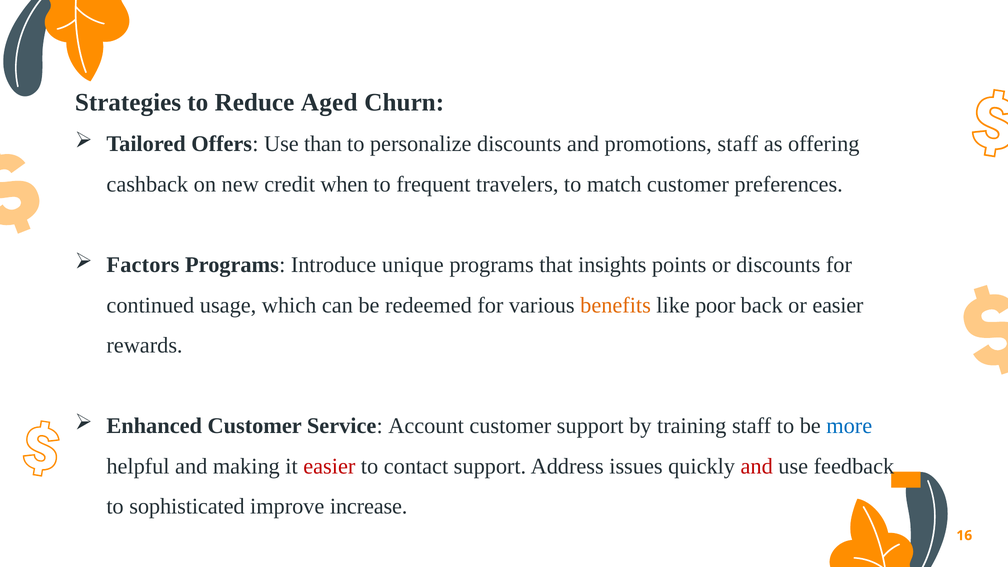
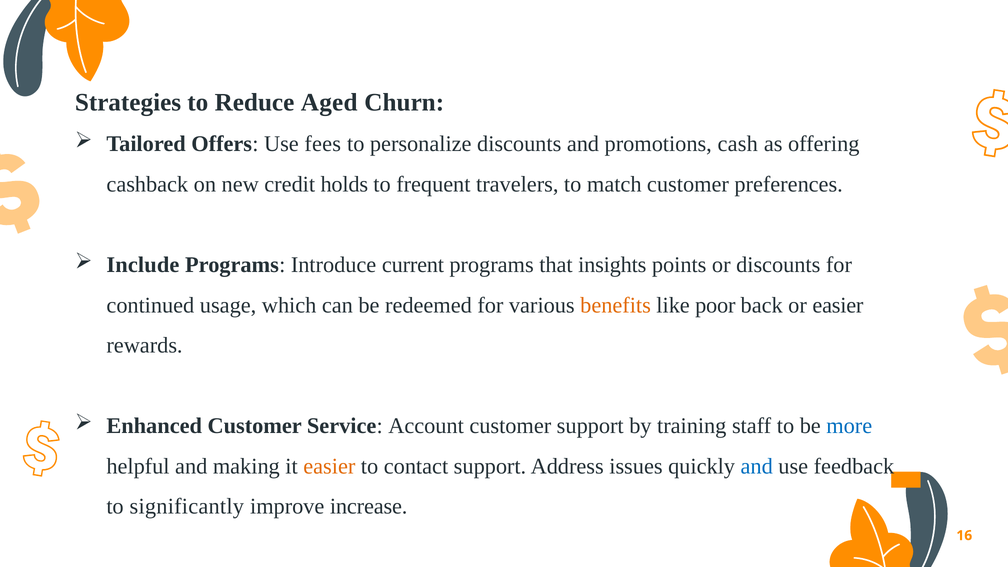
than: than -> fees
promotions staff: staff -> cash
when: when -> holds
Factors: Factors -> Include
unique: unique -> current
easier at (329, 466) colour: red -> orange
and at (757, 466) colour: red -> blue
sophisticated: sophisticated -> significantly
